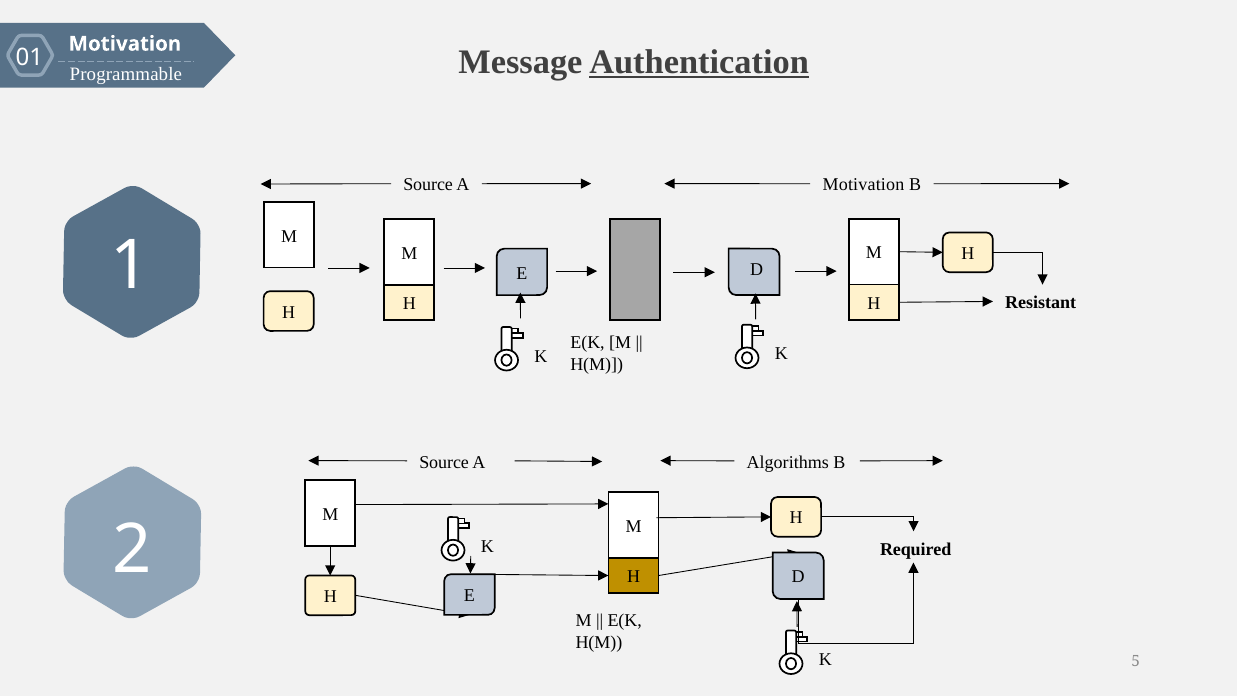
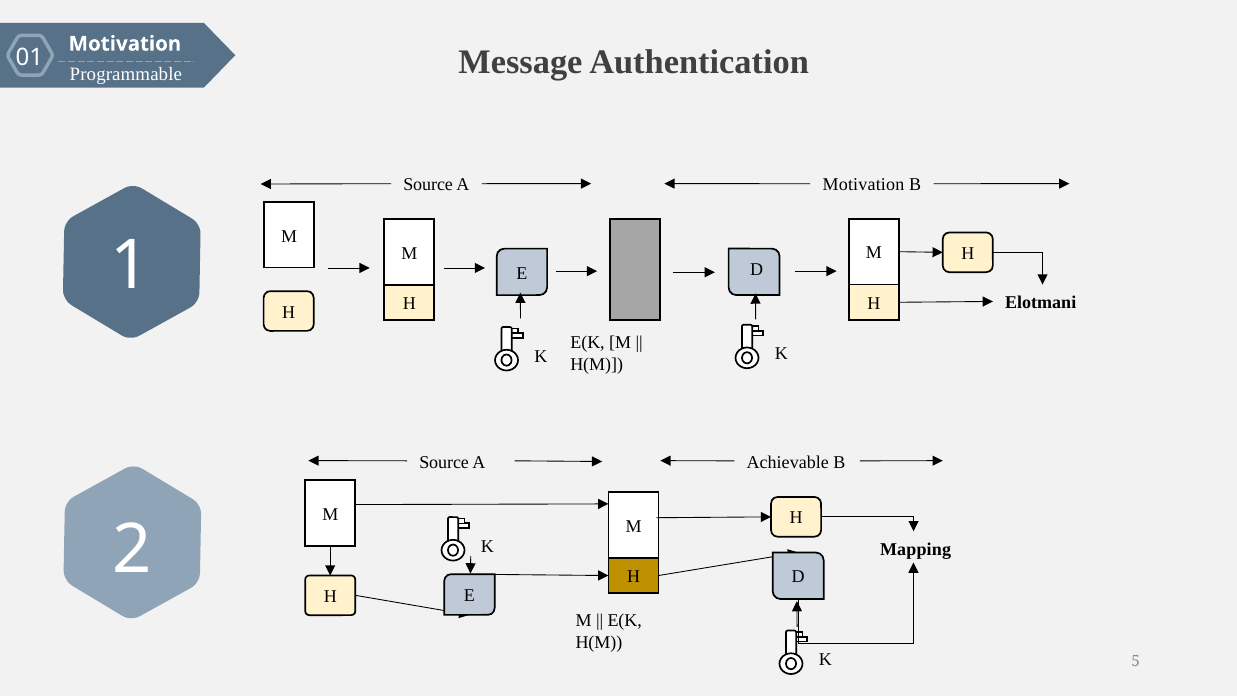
Authentication underline: present -> none
Resistant: Resistant -> Elotmani
Algorithms: Algorithms -> Achievable
Required: Required -> Mapping
